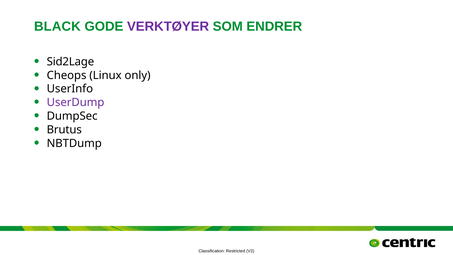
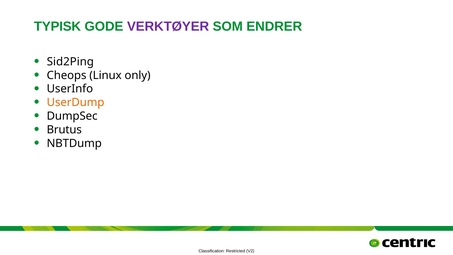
BLACK: BLACK -> TYPISK
Sid2Lage: Sid2Lage -> Sid2Ping
UserDump colour: purple -> orange
